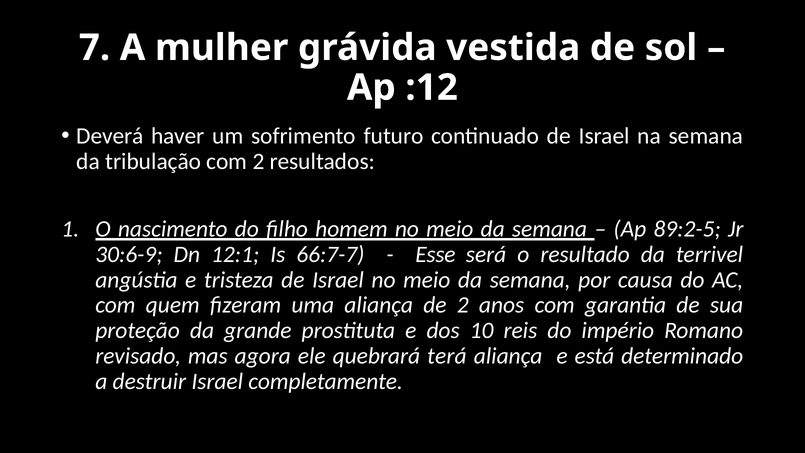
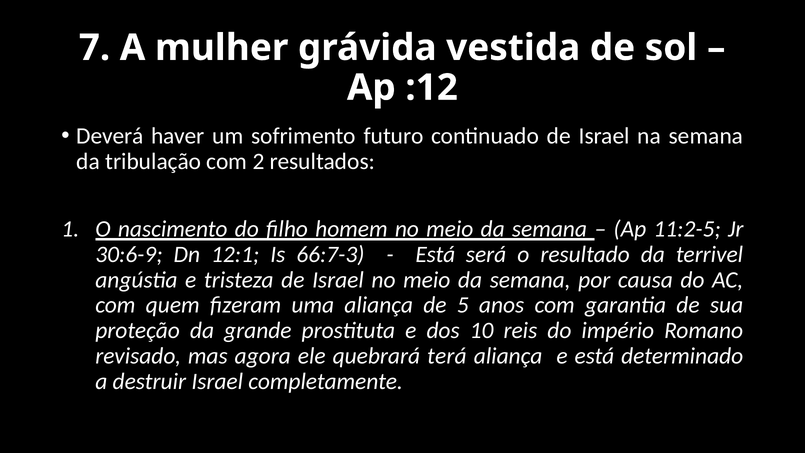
89:2-5: 89:2-5 -> 11:2-5
66:7-7: 66:7-7 -> 66:7-3
Esse at (435, 254): Esse -> Está
de 2: 2 -> 5
